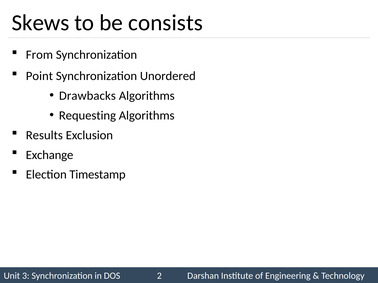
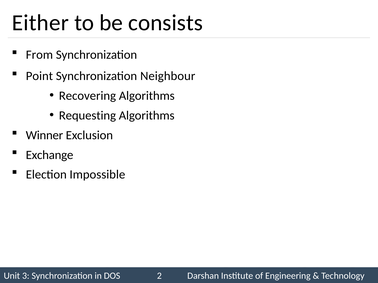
Skews: Skews -> Either
Unordered: Unordered -> Neighbour
Drawbacks: Drawbacks -> Recovering
Results: Results -> Winner
Timestamp: Timestamp -> Impossible
